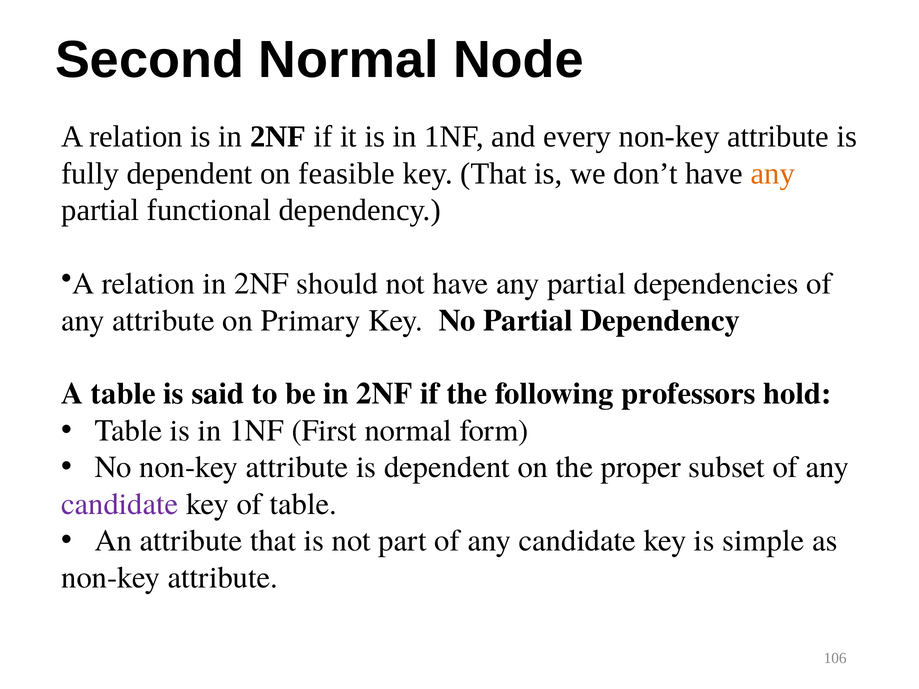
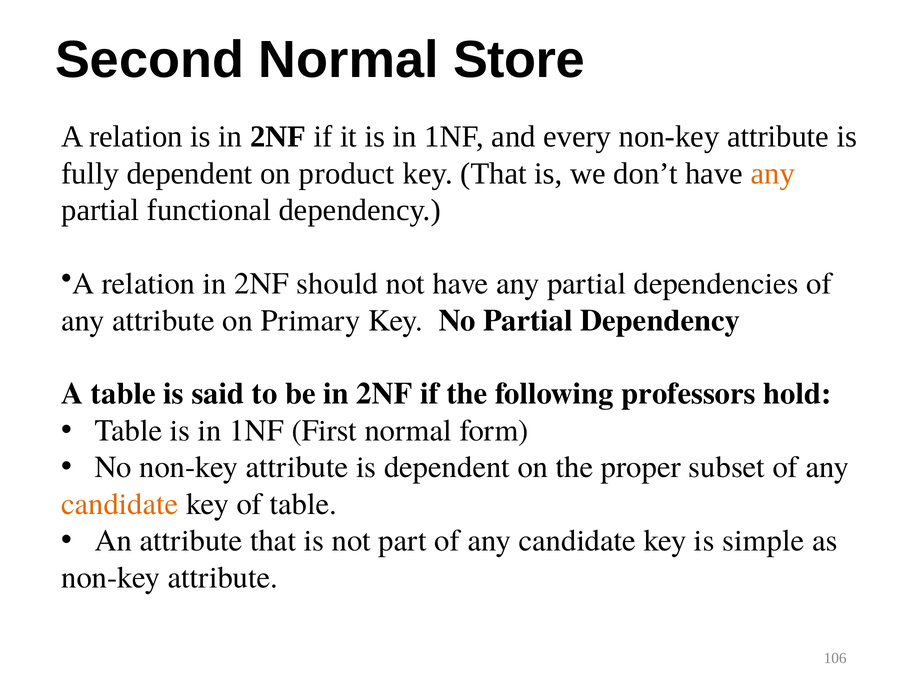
Node: Node -> Store
feasible: feasible -> product
candidate at (120, 504) colour: purple -> orange
